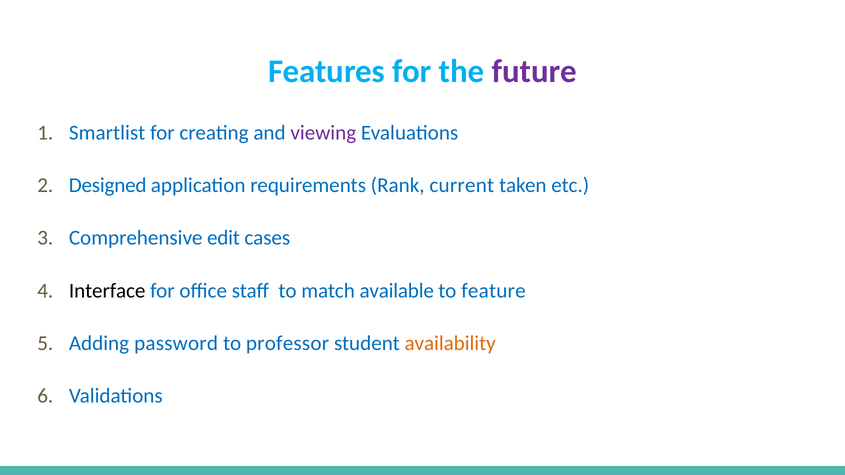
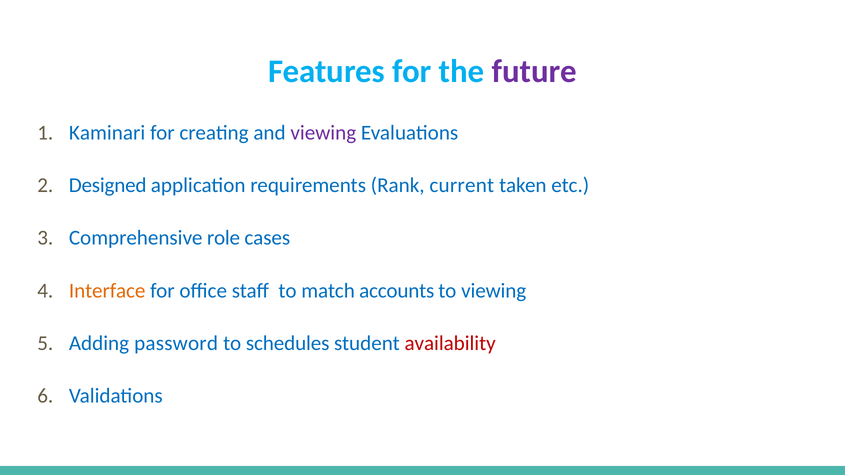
Smartlist: Smartlist -> Kaminari
edit: edit -> role
Interface colour: black -> orange
available: available -> accounts
to feature: feature -> viewing
professor: professor -> schedules
availability colour: orange -> red
